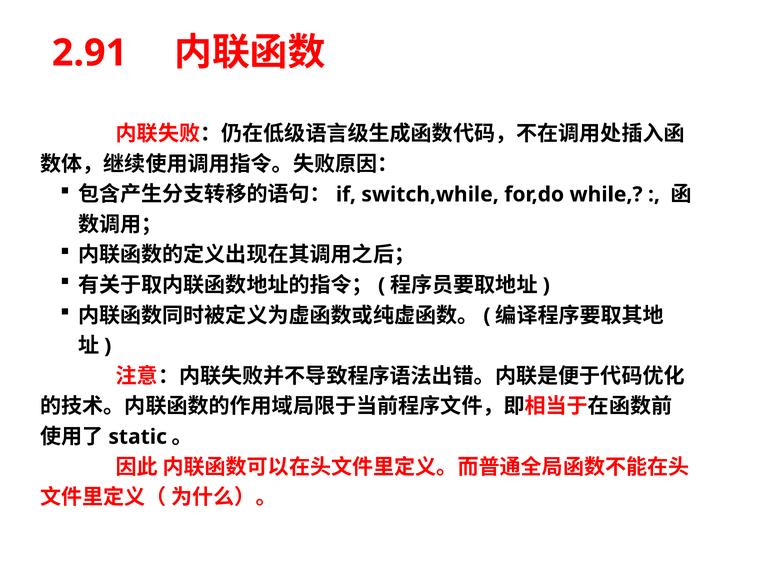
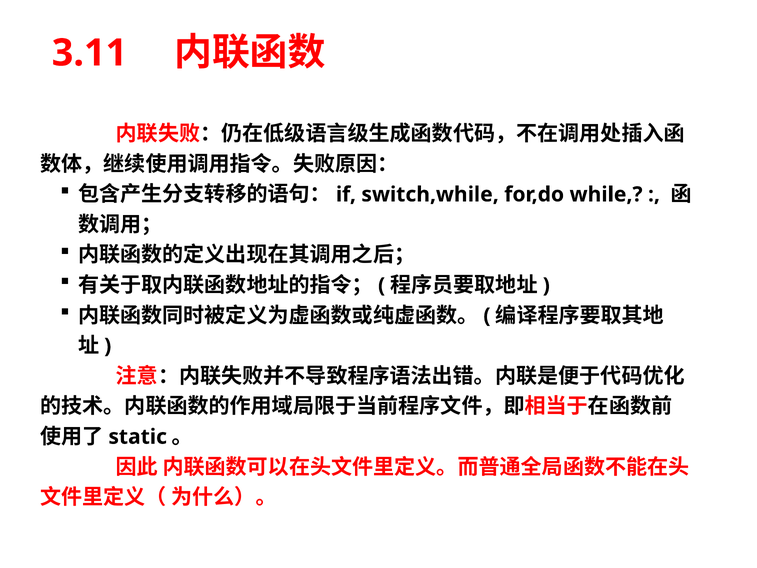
2.91: 2.91 -> 3.11
